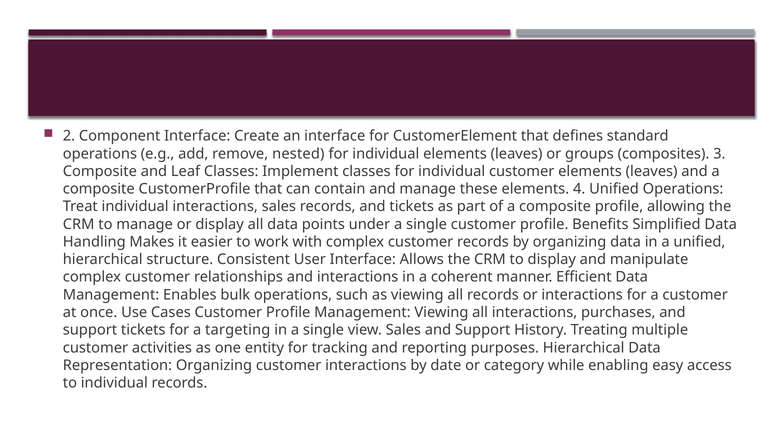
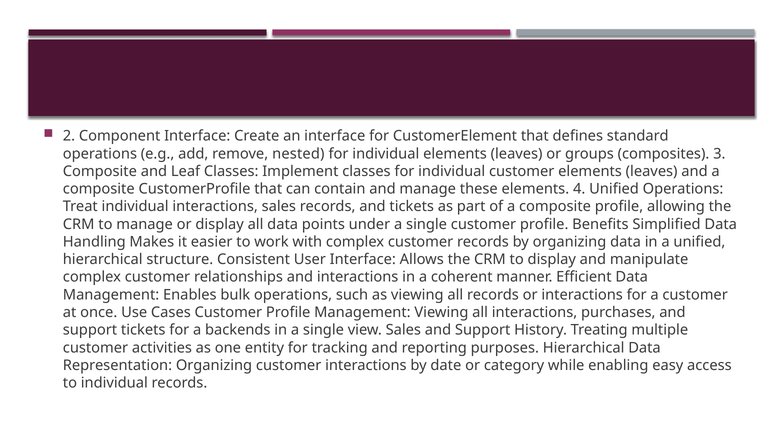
targeting: targeting -> backends
